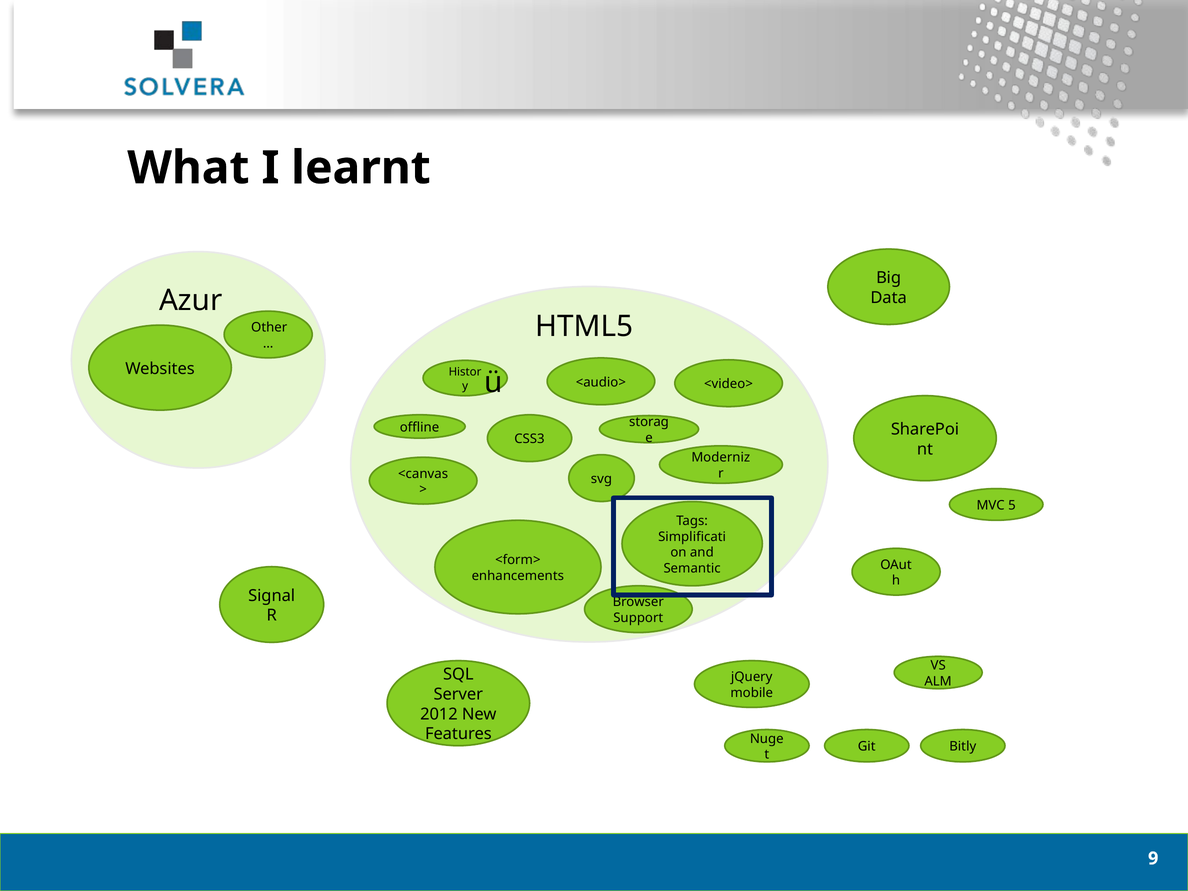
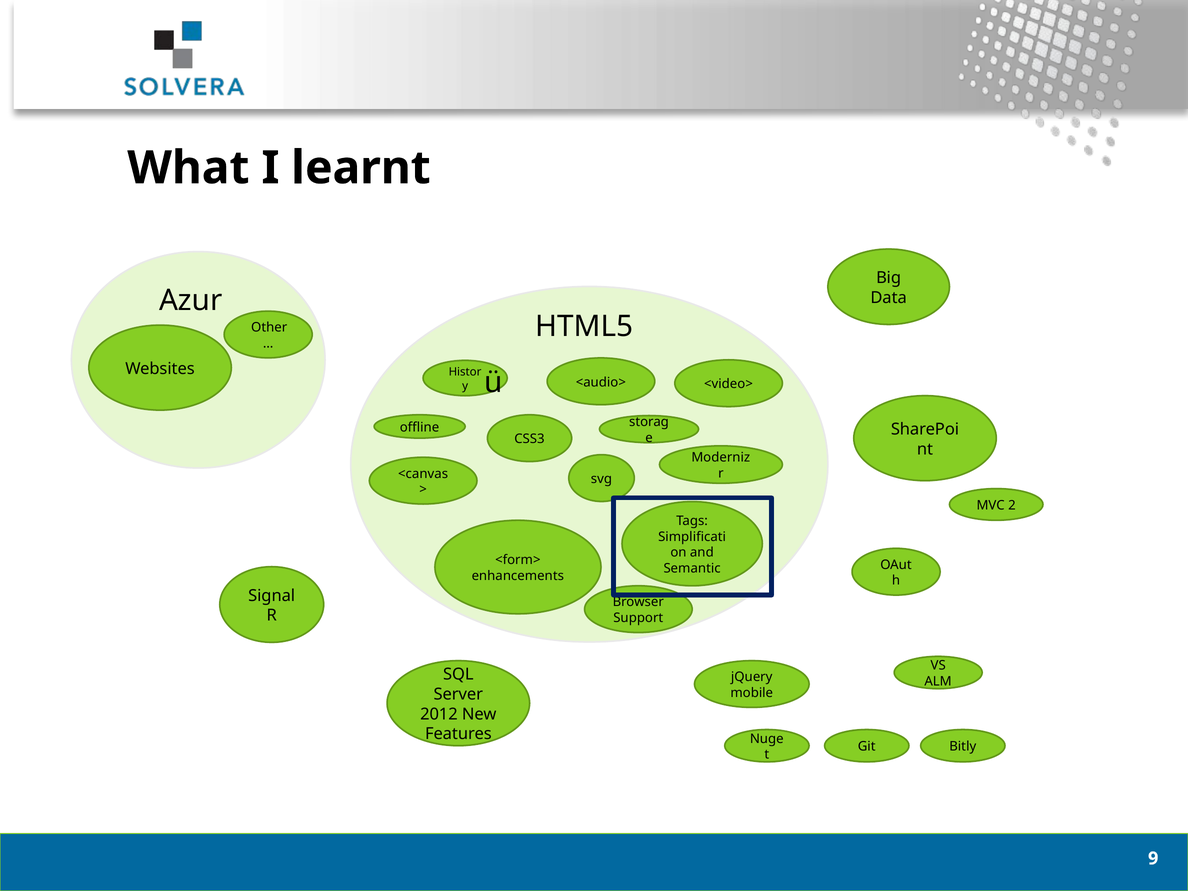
5: 5 -> 2
